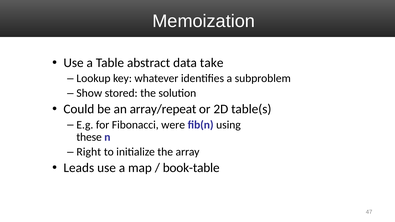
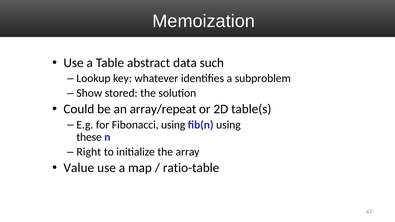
take: take -> such
Fibonacci were: were -> using
Leads: Leads -> Value
book-table: book-table -> ratio-table
